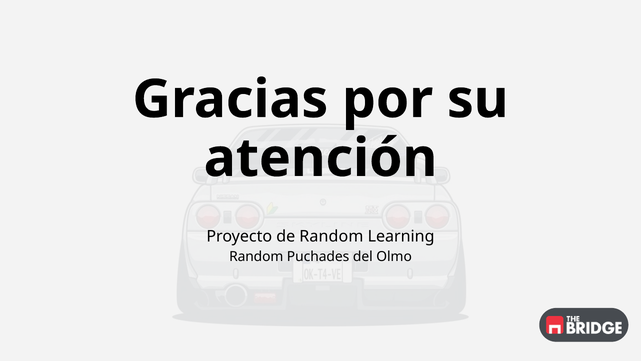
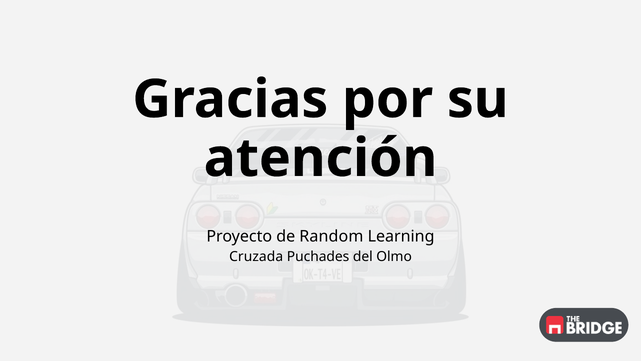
Random at (256, 257): Random -> Cruzada
